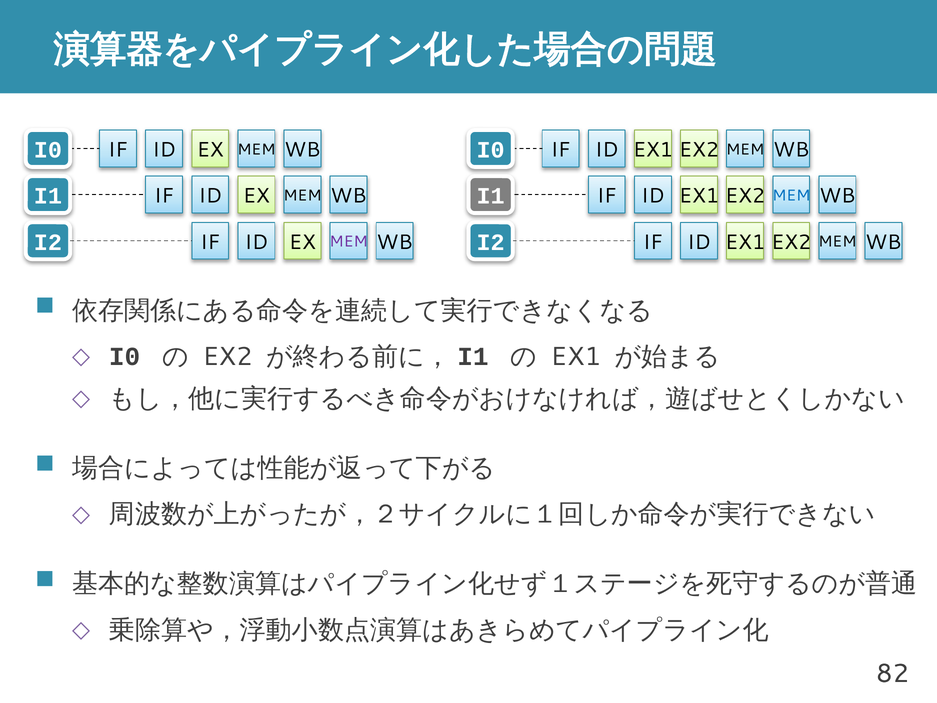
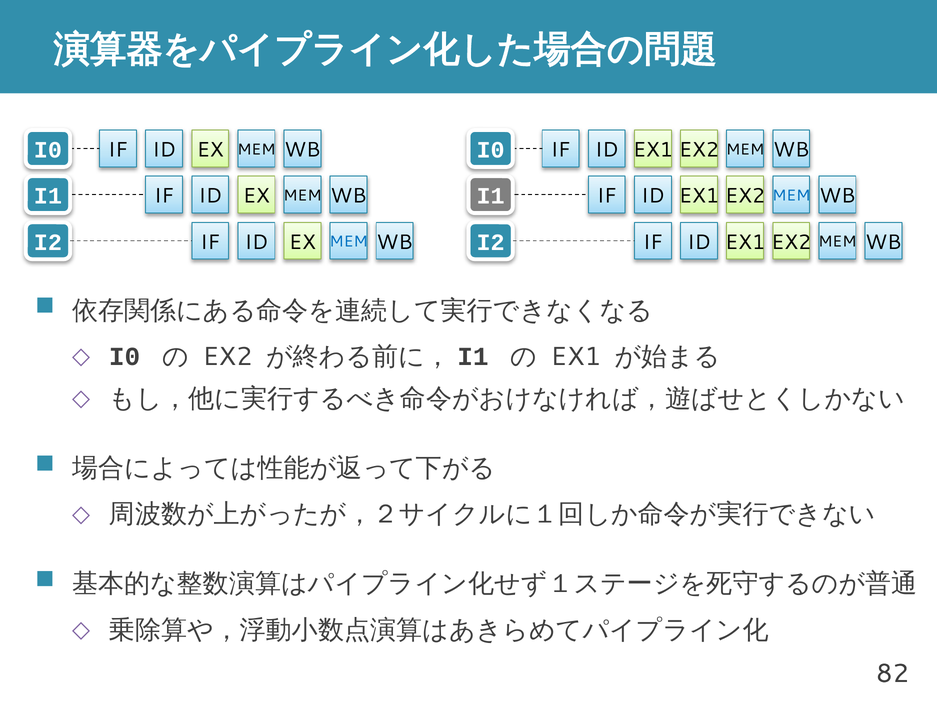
MEM at (349, 242) colour: purple -> blue
